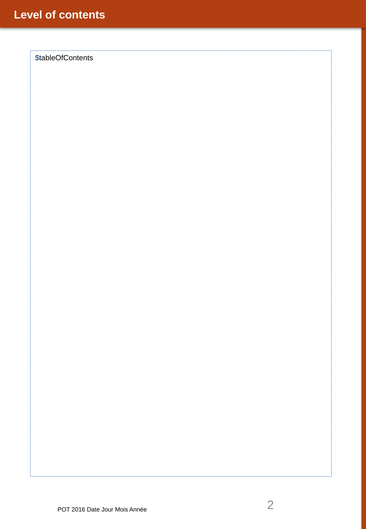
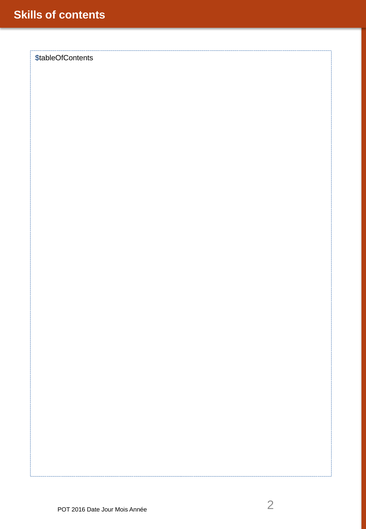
Level: Level -> Skills
